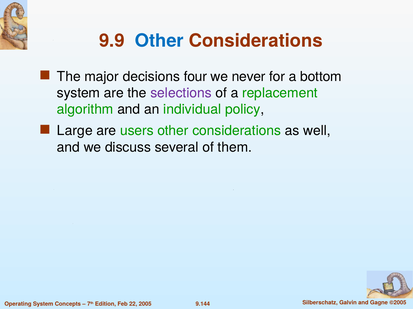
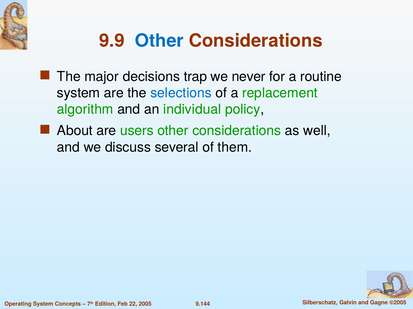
four: four -> trap
bottom: bottom -> routine
selections colour: purple -> blue
Large: Large -> About
